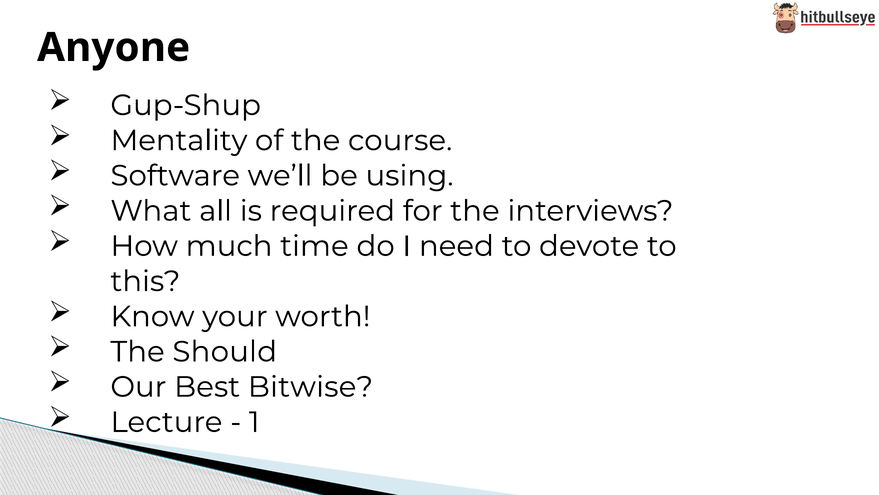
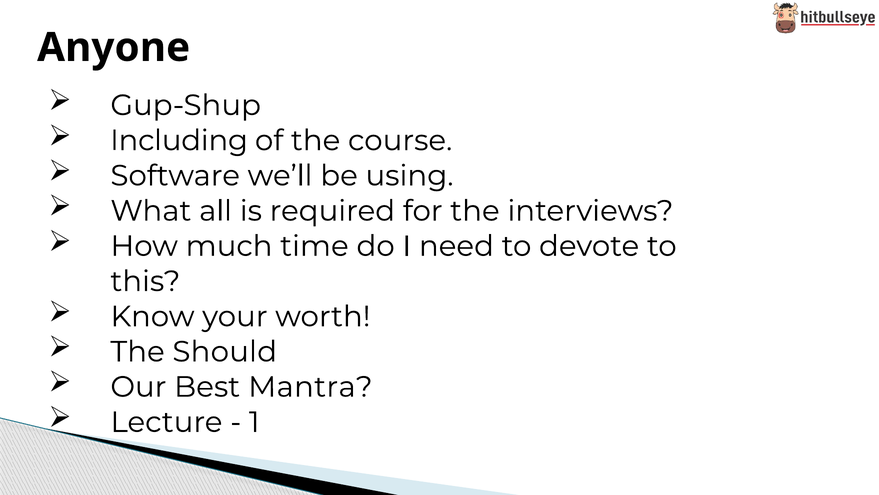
Mentality: Mentality -> Including
Bitwise: Bitwise -> Mantra
